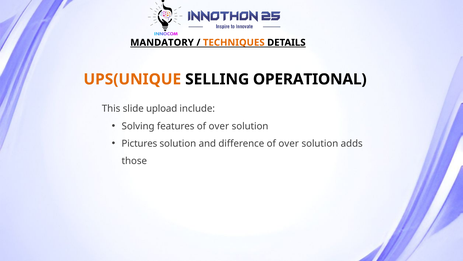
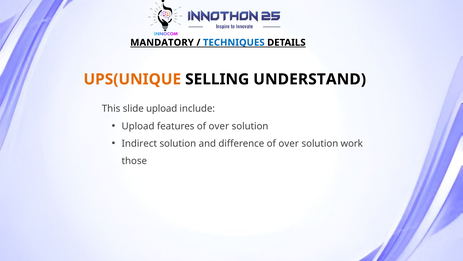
TECHNIQUES colour: orange -> blue
OPERATIONAL: OPERATIONAL -> UNDERSTAND
Solving at (138, 126): Solving -> Upload
Pictures: Pictures -> Indirect
adds: adds -> work
